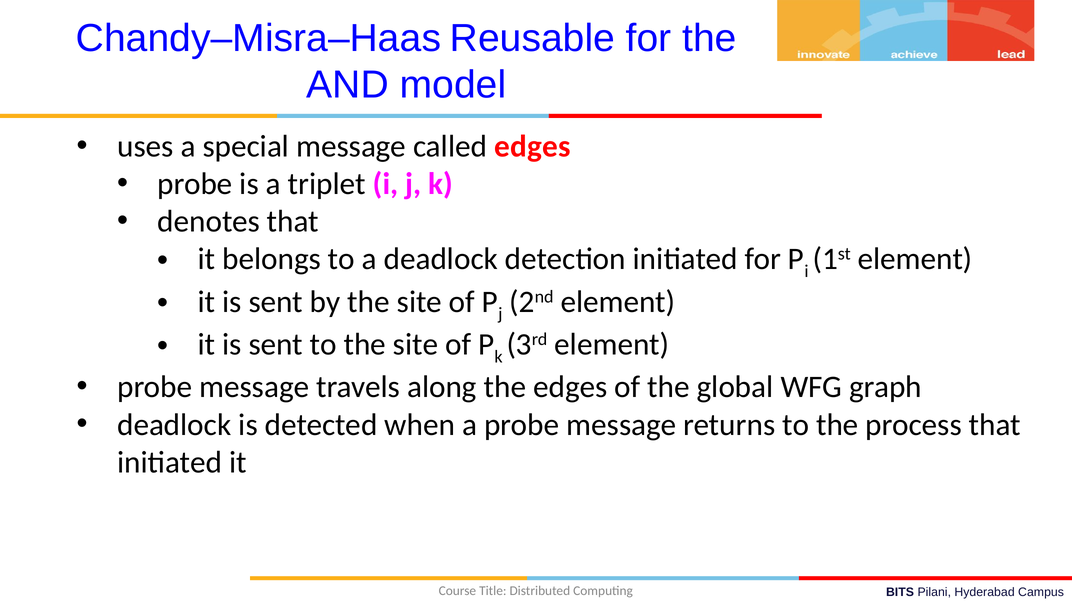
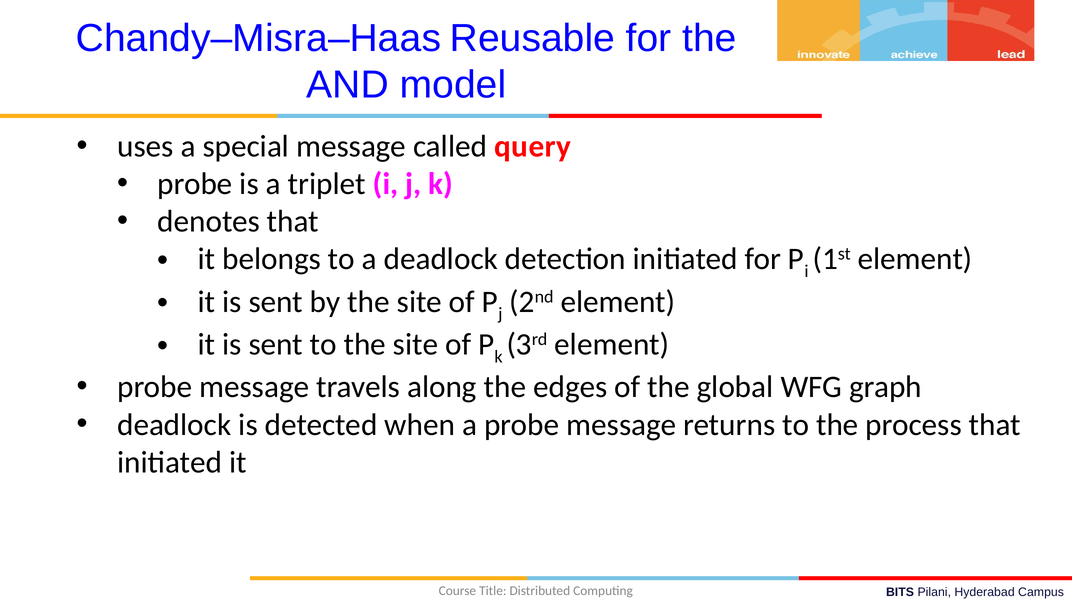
called edges: edges -> query
